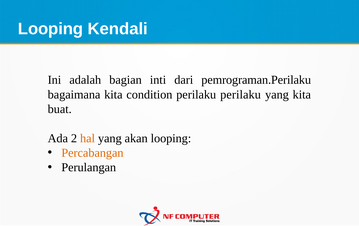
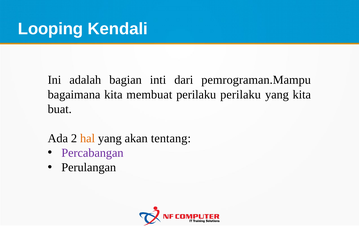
pemrograman.Perilaku: pemrograman.Perilaku -> pemrograman.Mampu
condition: condition -> membuat
akan looping: looping -> tentang
Percabangan colour: orange -> purple
